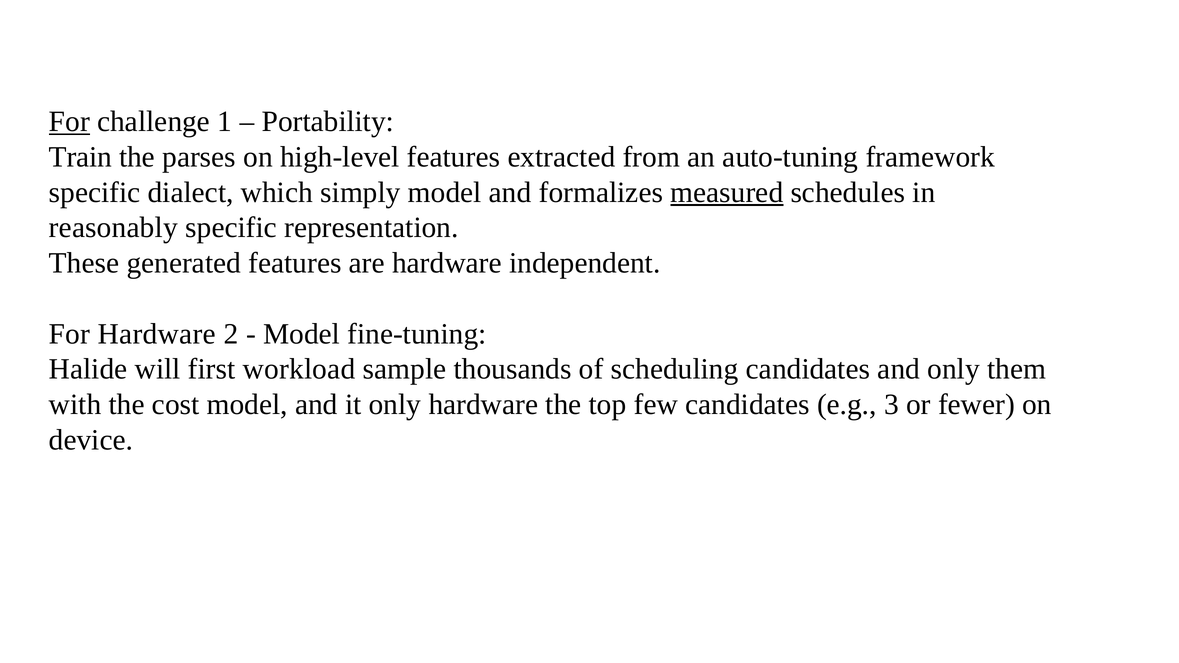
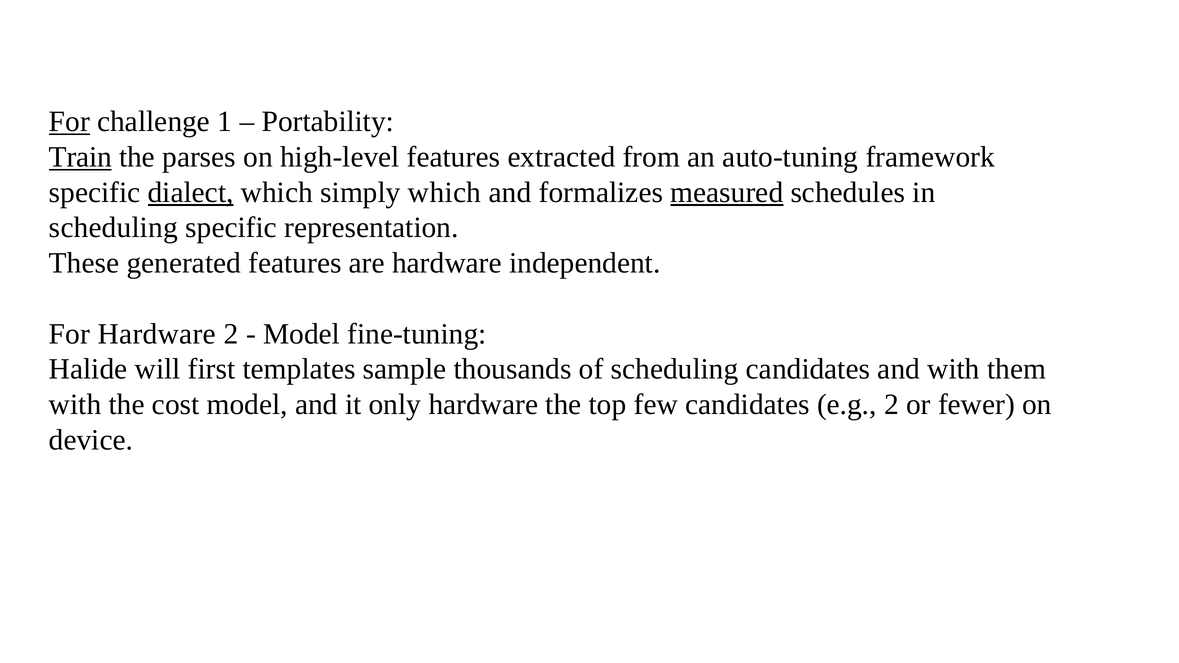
Train underline: none -> present
dialect underline: none -> present
simply model: model -> which
reasonably at (113, 228): reasonably -> scheduling
workload: workload -> templates
and only: only -> with
e.g 3: 3 -> 2
